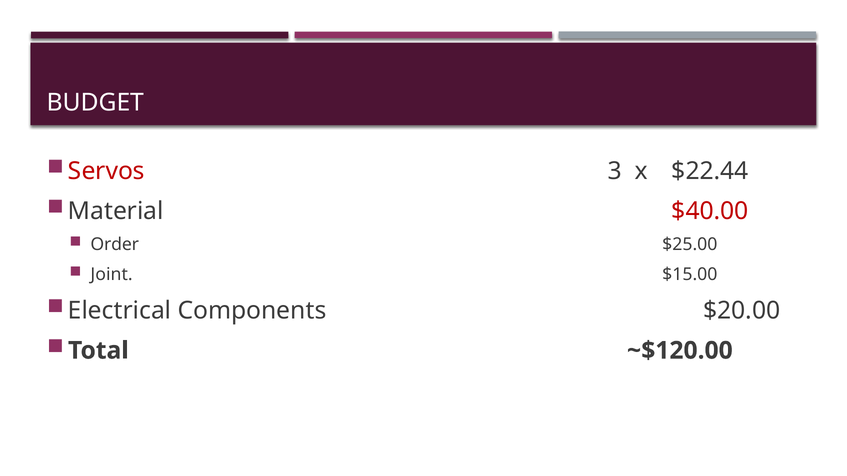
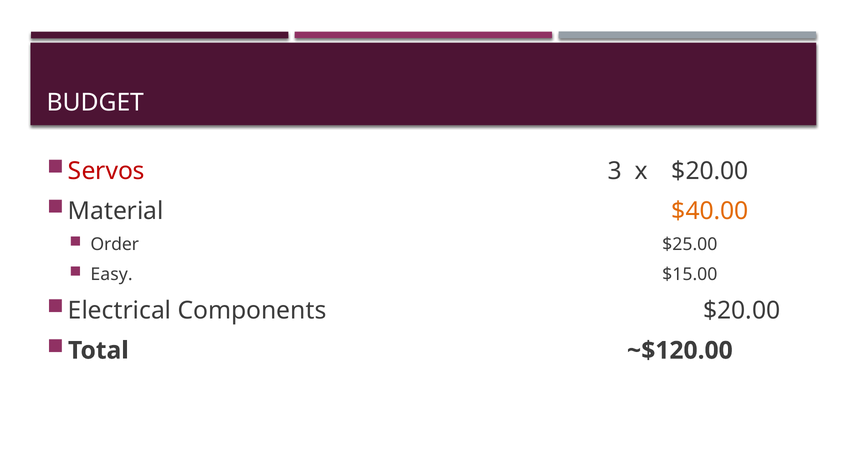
x $22.44: $22.44 -> $20.00
$40.00 colour: red -> orange
Joint: Joint -> Easy
